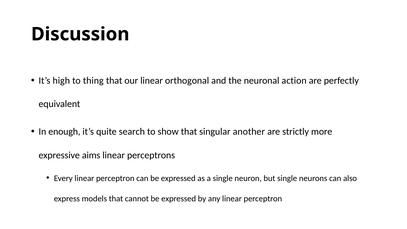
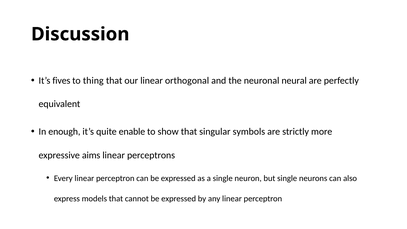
high: high -> fives
action: action -> neural
search: search -> enable
another: another -> symbols
